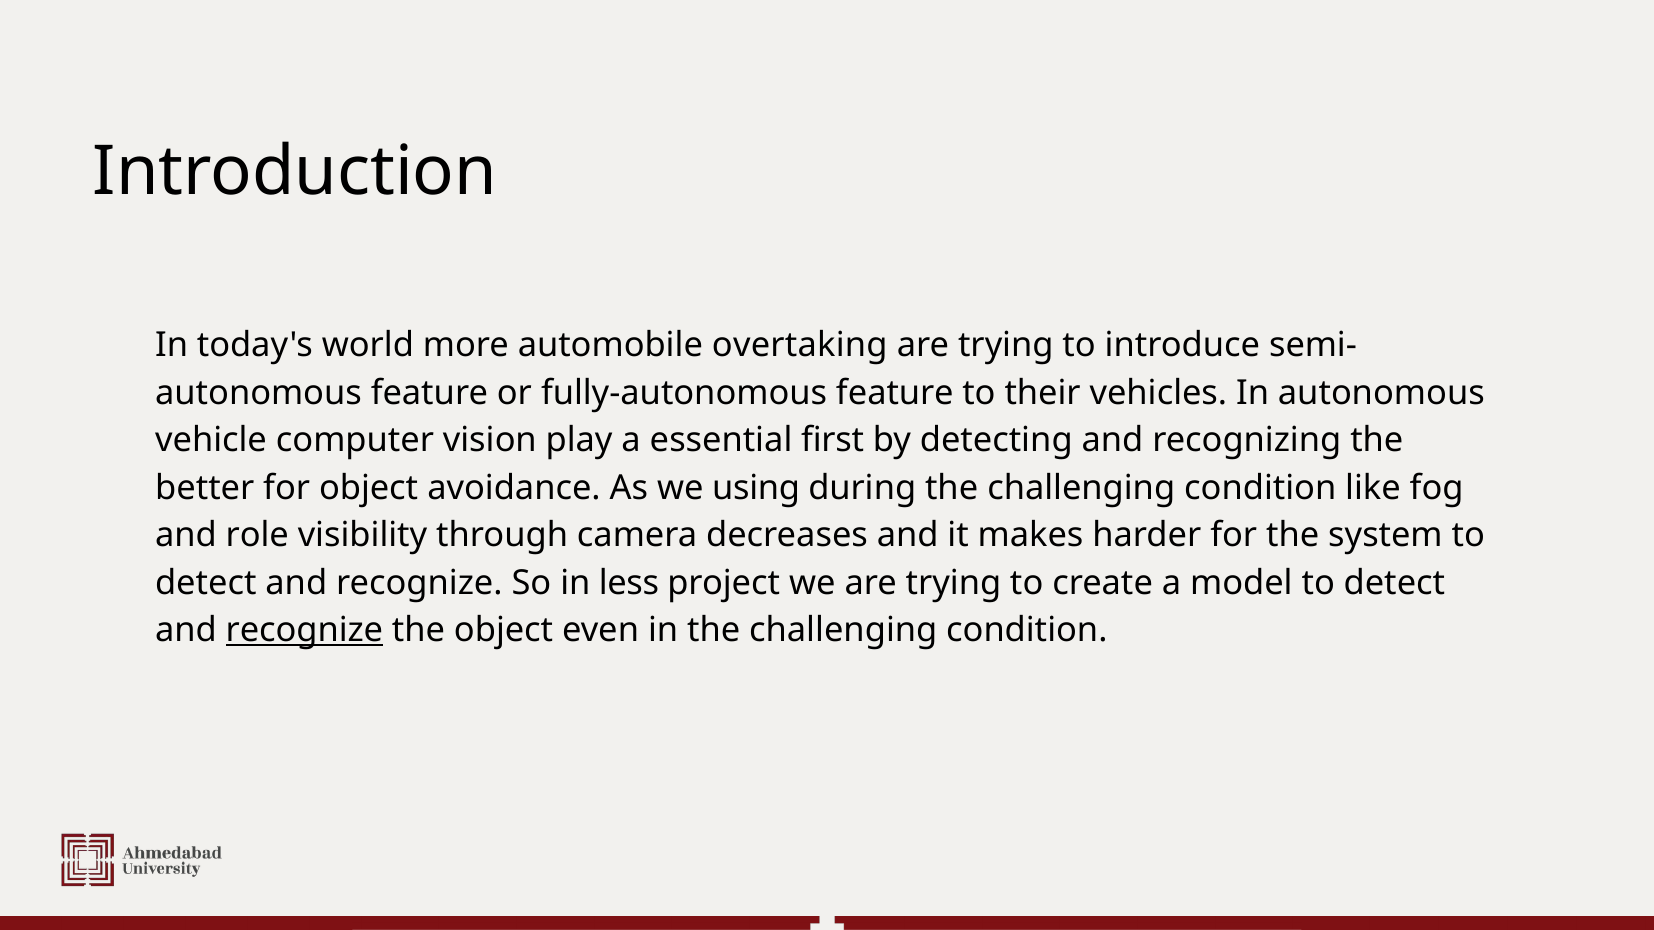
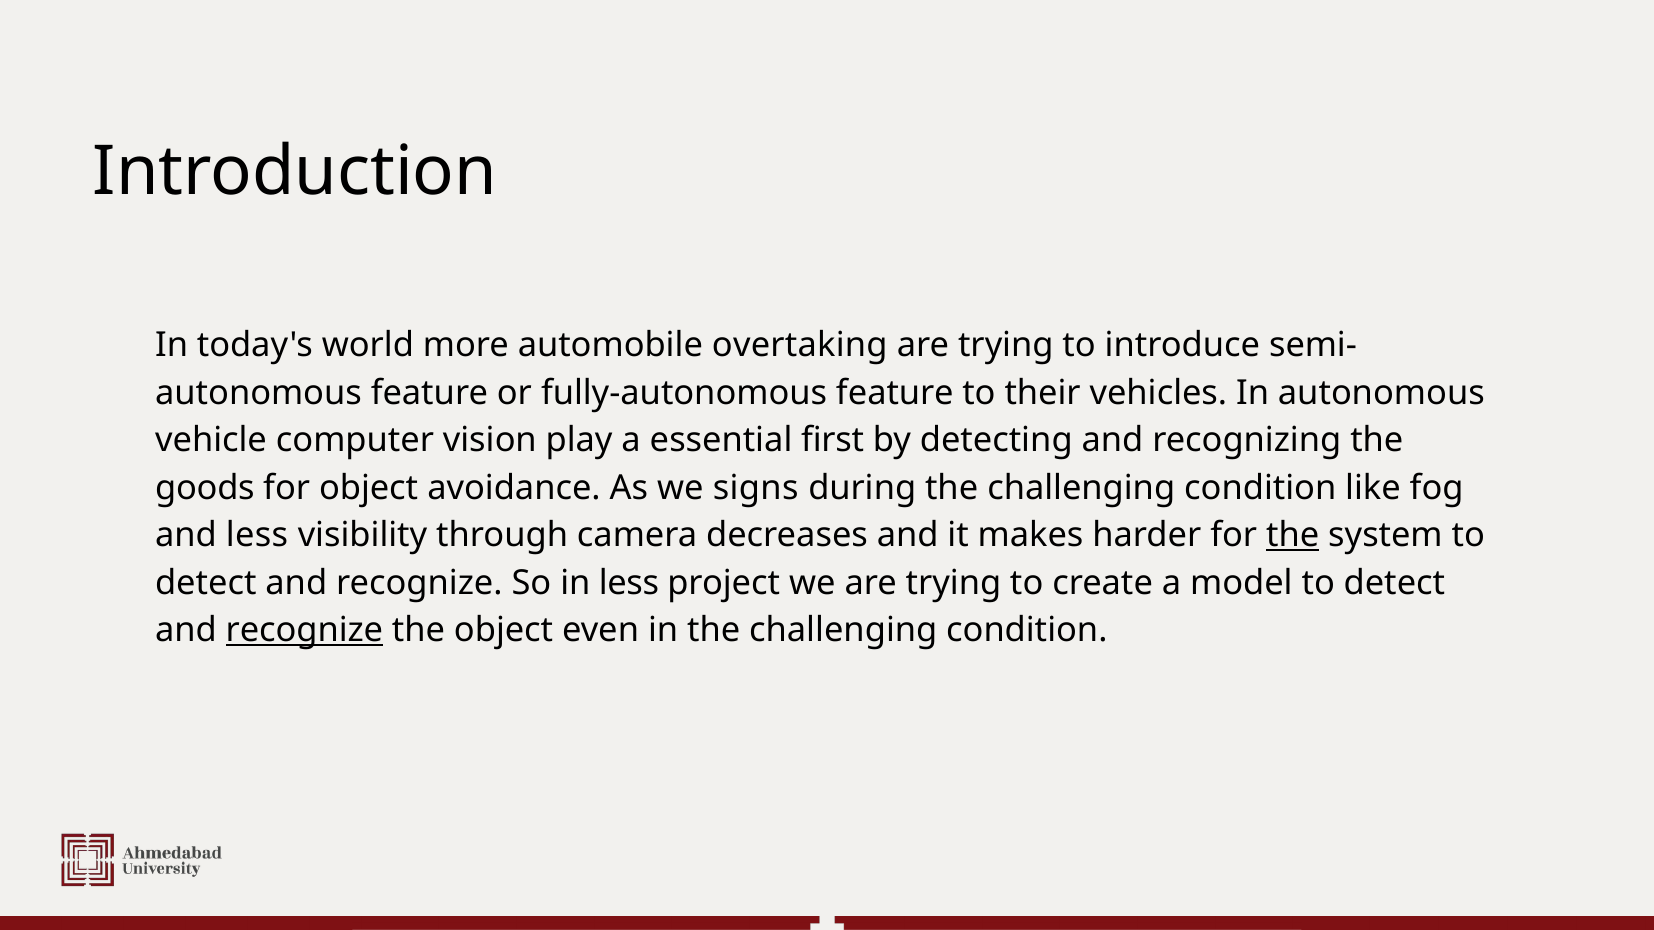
better: better -> goods
using: using -> signs
and role: role -> less
the at (1293, 536) underline: none -> present
